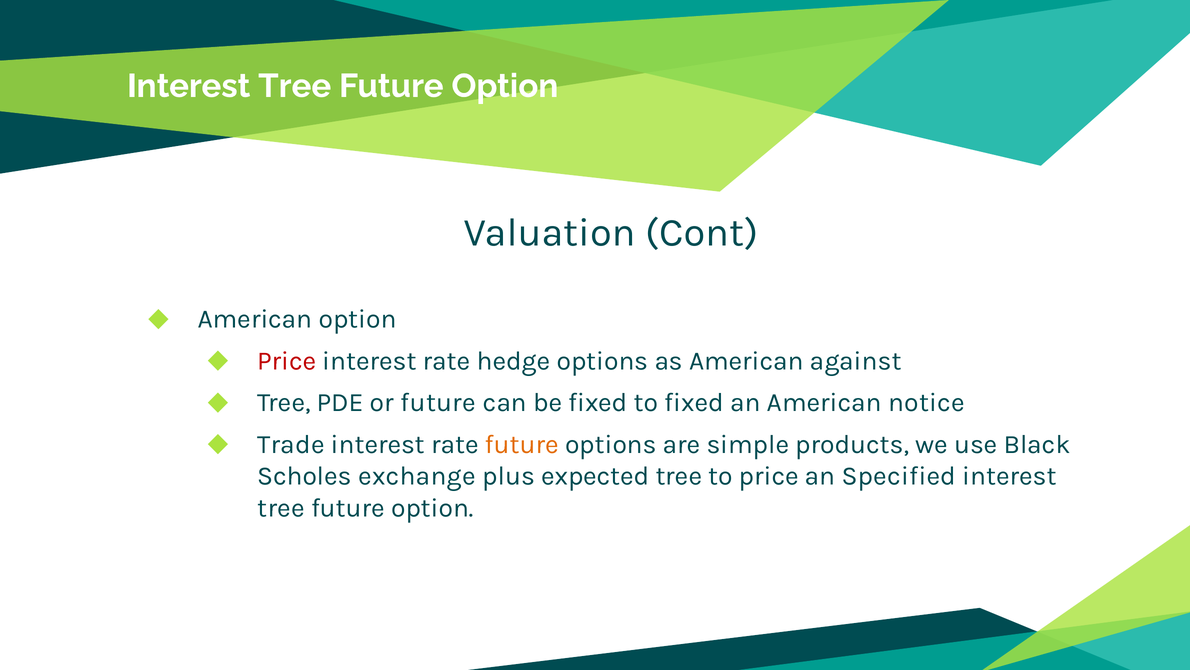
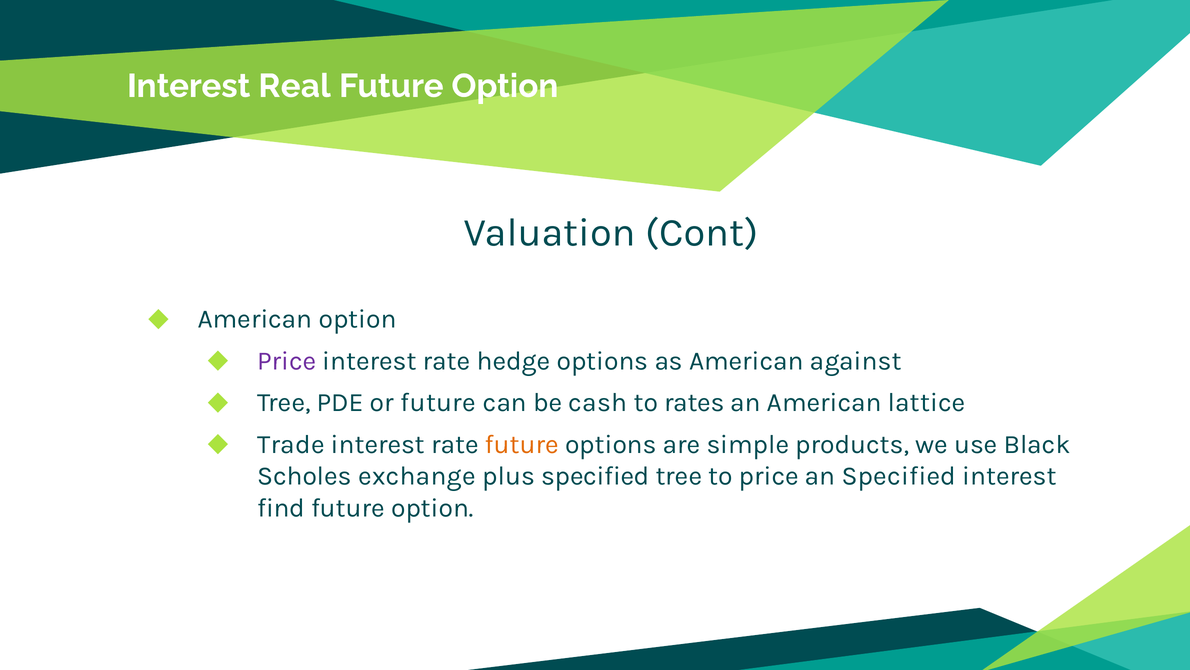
Tree at (295, 86): Tree -> Real
Price at (287, 361) colour: red -> purple
be fixed: fixed -> cash
to fixed: fixed -> rates
notice: notice -> lattice
plus expected: expected -> specified
tree at (281, 507): tree -> find
